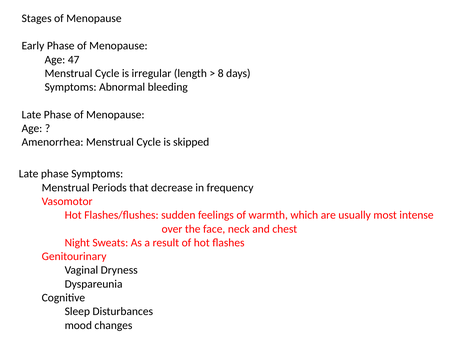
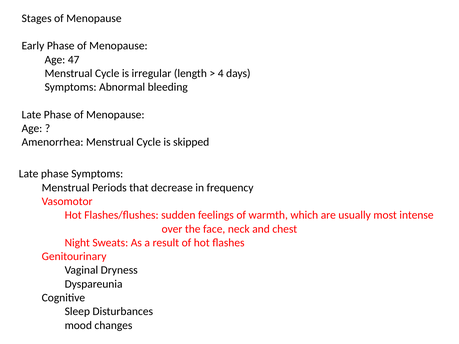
8: 8 -> 4
